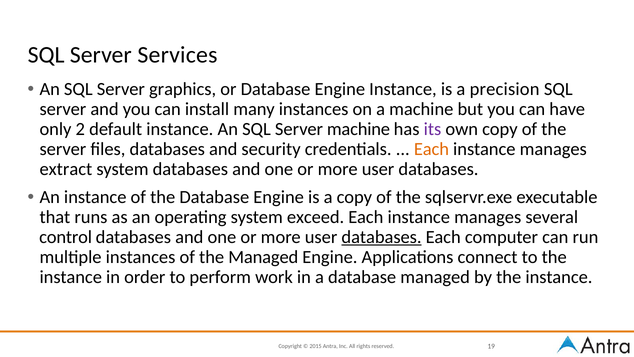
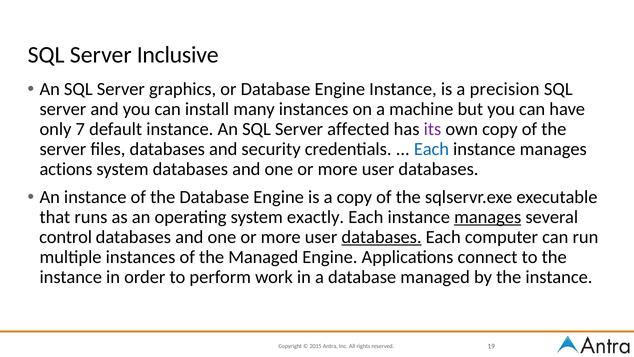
Services: Services -> Inclusive
2: 2 -> 7
Server machine: machine -> affected
Each at (431, 149) colour: orange -> blue
extract: extract -> actions
exceed: exceed -> exactly
manages at (488, 217) underline: none -> present
